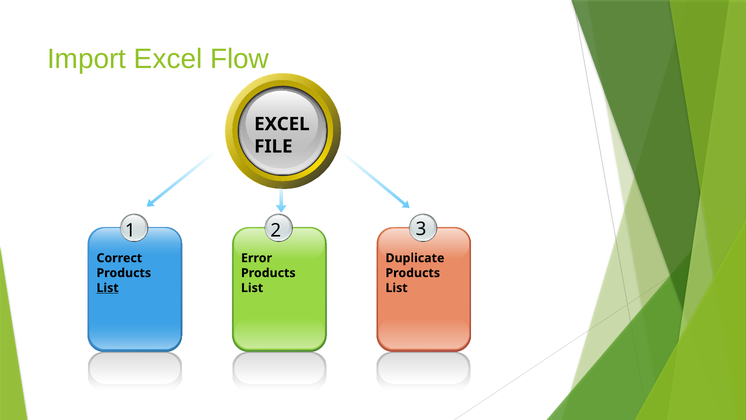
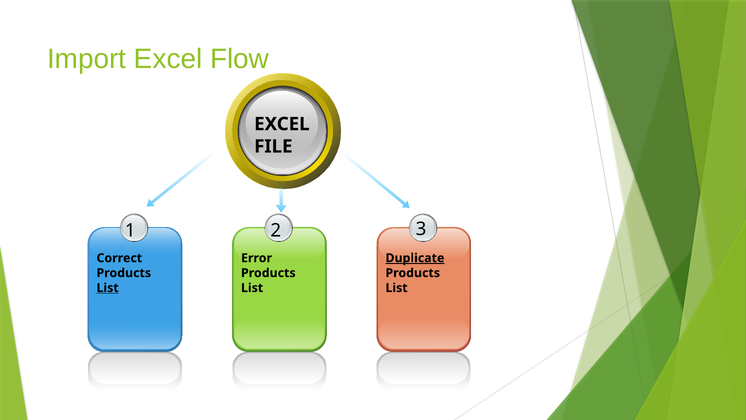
Duplicate underline: none -> present
